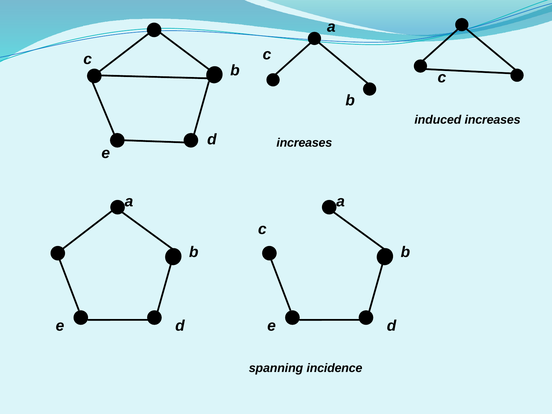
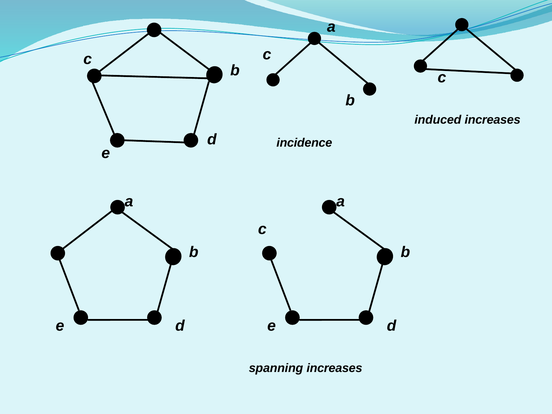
increases at (304, 143): increases -> incidence
spanning incidence: incidence -> increases
